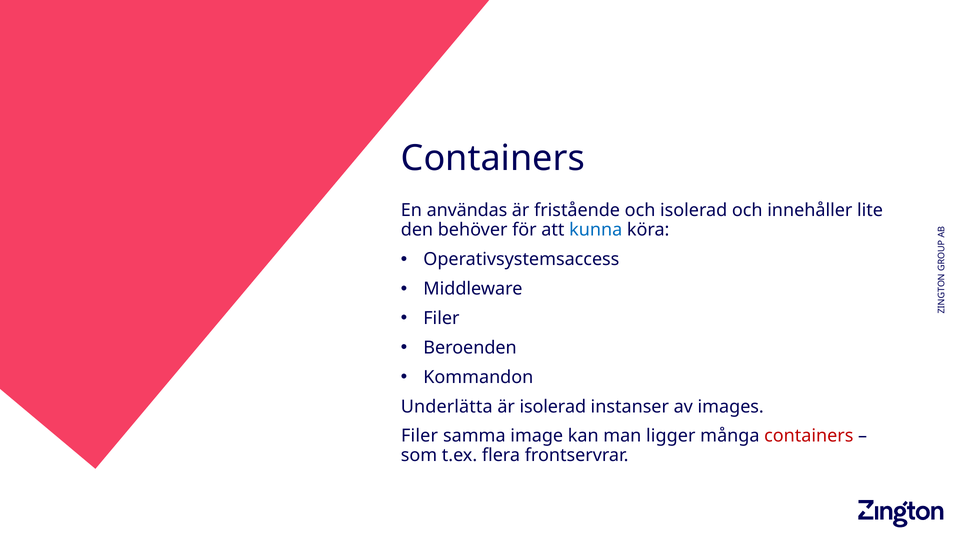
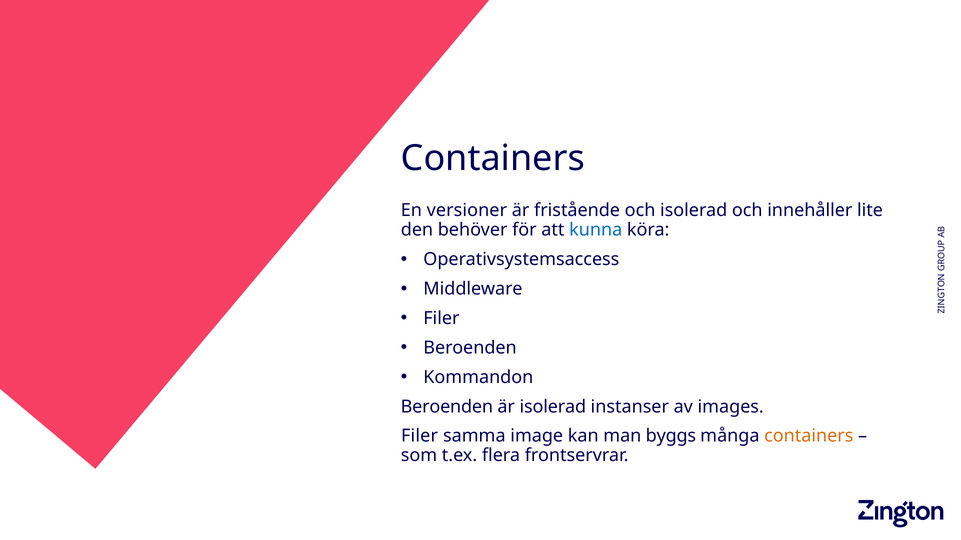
användas: användas -> versioner
Underlätta at (447, 407): Underlätta -> Beroenden
ligger: ligger -> byggs
containers at (809, 436) colour: red -> orange
